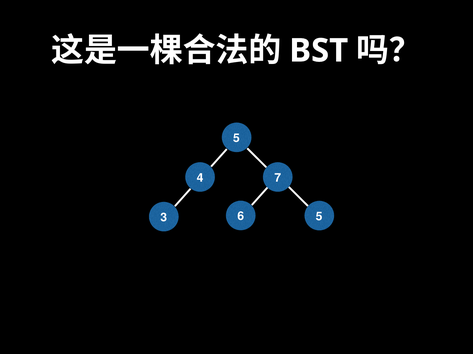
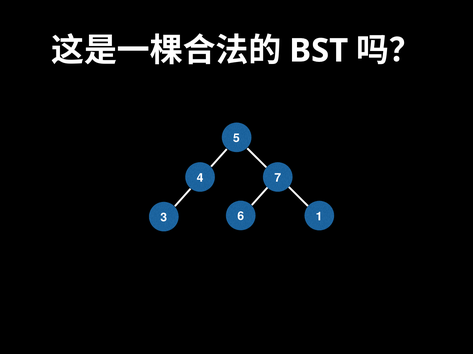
5 at (319, 217): 5 -> 1
